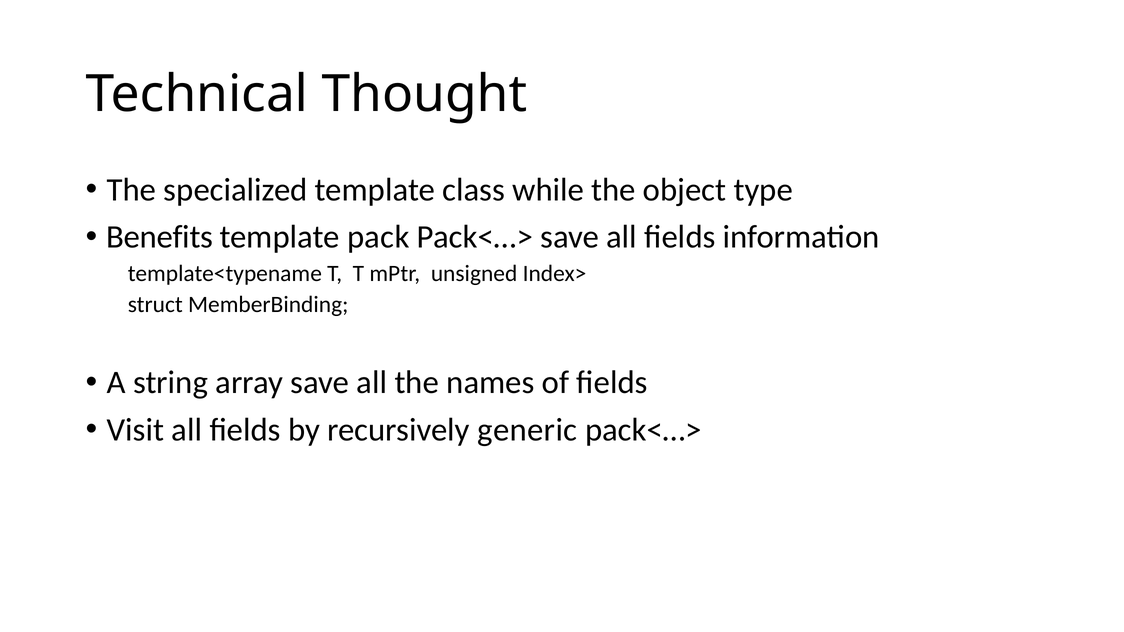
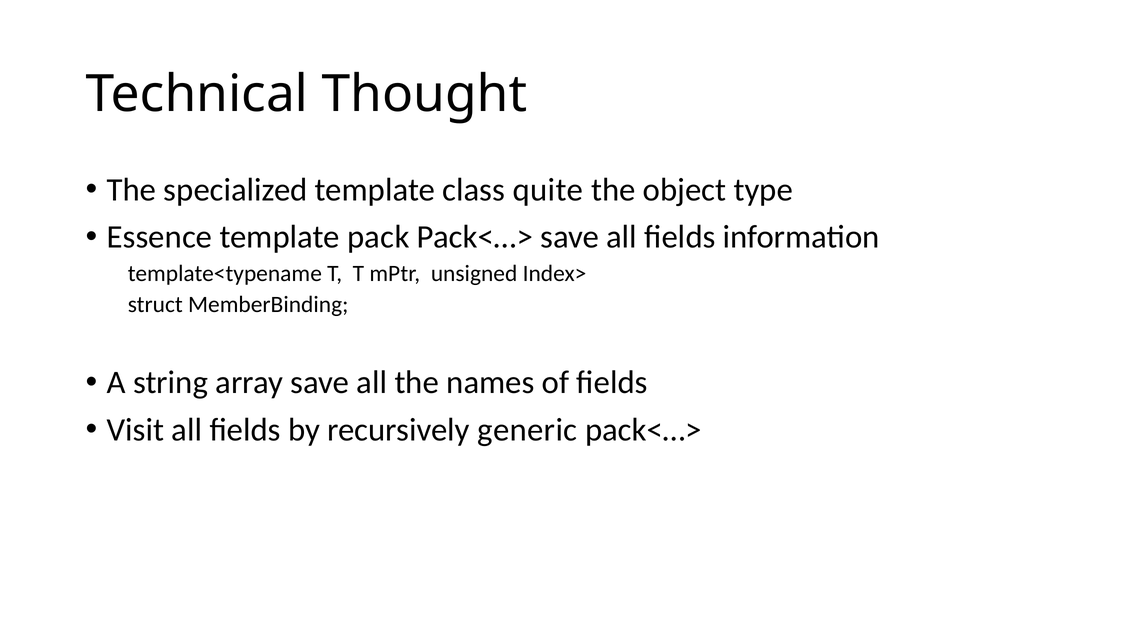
while: while -> quite
Benefits: Benefits -> Essence
